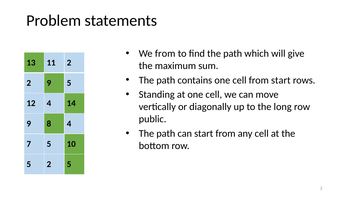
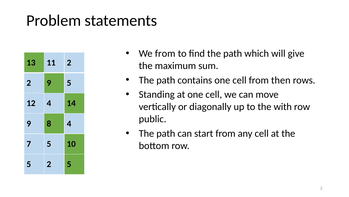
from start: start -> then
long: long -> with
